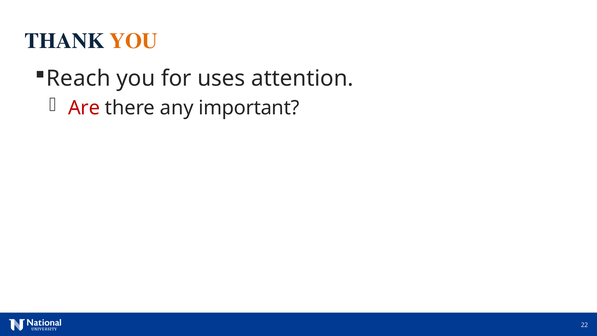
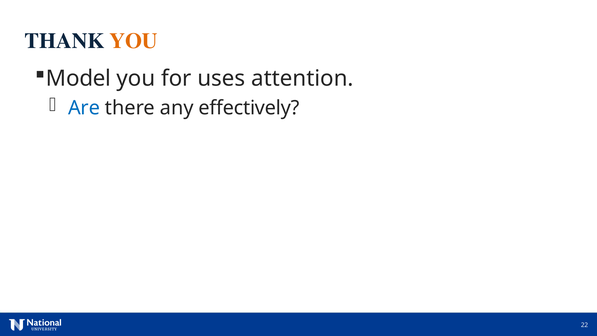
Reach: Reach -> Model
Are colour: red -> blue
important: important -> effectively
